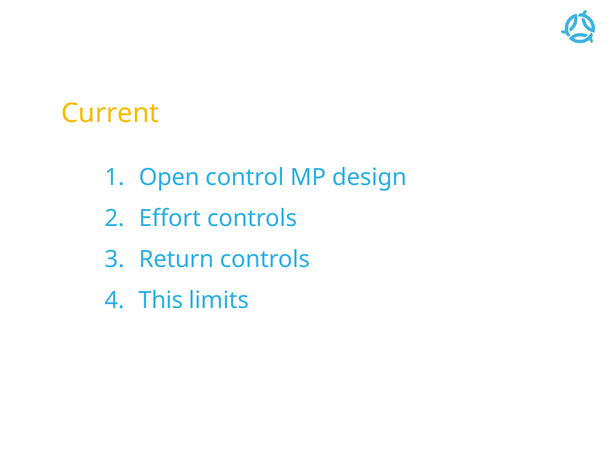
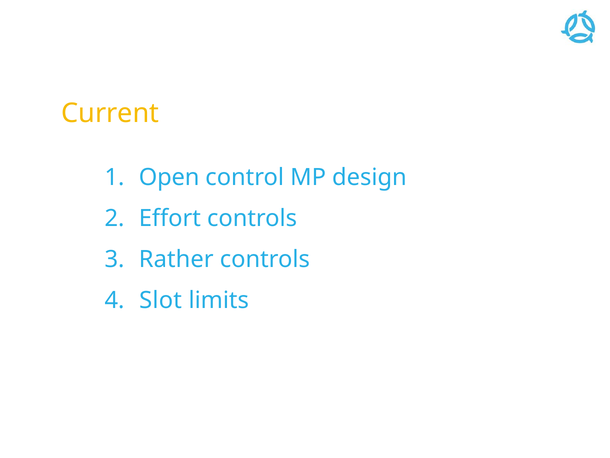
Return: Return -> Rather
This: This -> Slot
